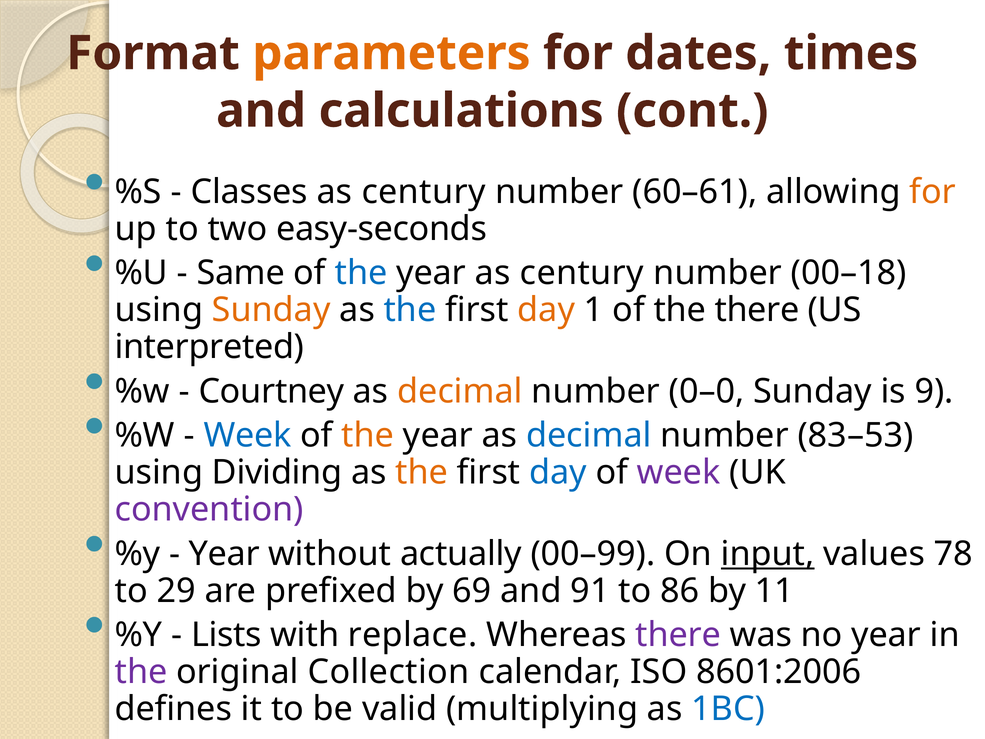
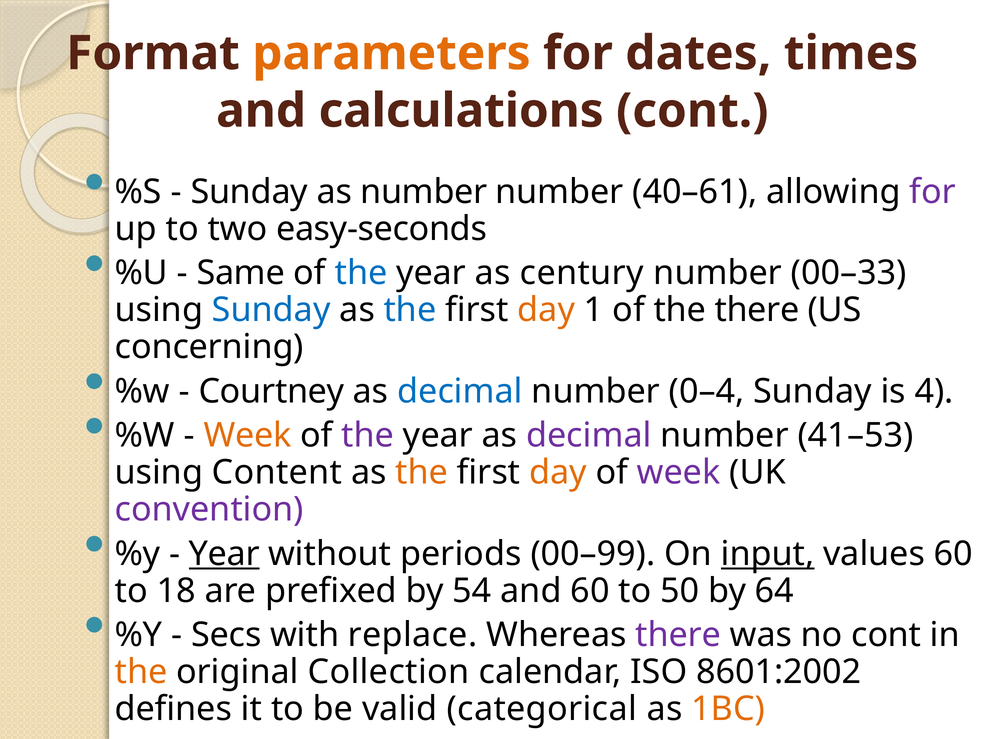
Classes at (249, 192): Classes -> Sunday
century at (424, 192): century -> number
60–61: 60–61 -> 40–61
for at (933, 192) colour: orange -> purple
00–18: 00–18 -> 00–33
Sunday at (271, 310) colour: orange -> blue
interpreted: interpreted -> concerning
decimal at (460, 391) colour: orange -> blue
0–0: 0–0 -> 0–4
9: 9 -> 4
Week at (248, 435) colour: blue -> orange
the at (368, 435) colour: orange -> purple
decimal at (589, 435) colour: blue -> purple
83–53: 83–53 -> 41–53
Dividing: Dividing -> Content
day at (558, 472) colour: blue -> orange
Year at (224, 554) underline: none -> present
actually: actually -> periods
values 78: 78 -> 60
29: 29 -> 18
69: 69 -> 54
and 91: 91 -> 60
86: 86 -> 50
11: 11 -> 64
Lists: Lists -> Secs
no year: year -> cont
the at (141, 672) colour: purple -> orange
8601:2006: 8601:2006 -> 8601:2002
multiplying: multiplying -> categorical
1BC colour: blue -> orange
